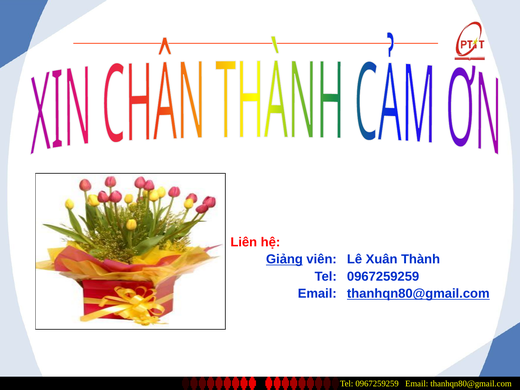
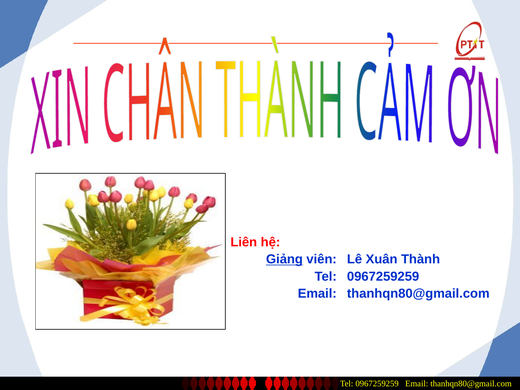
thanhqn80@gmail.com at (418, 294) underline: present -> none
